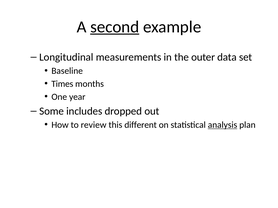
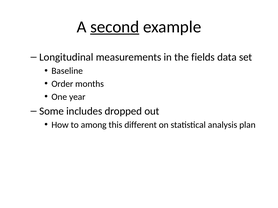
outer: outer -> fields
Times: Times -> Order
review: review -> among
analysis underline: present -> none
